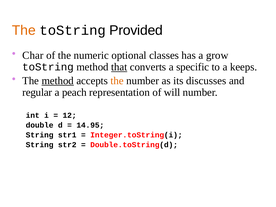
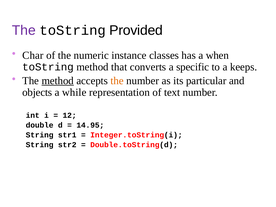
The at (24, 30) colour: orange -> purple
optional: optional -> instance
grow: grow -> when
that underline: present -> none
discusses: discusses -> particular
regular: regular -> objects
peach: peach -> while
will: will -> text
